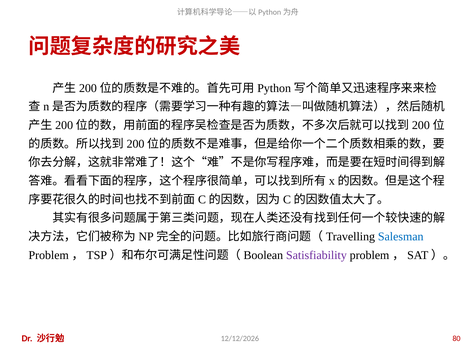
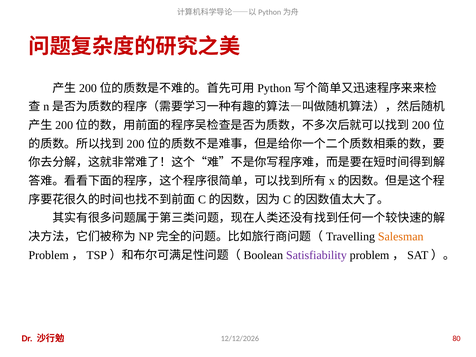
Salesman colour: blue -> orange
